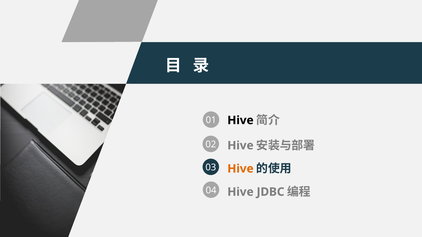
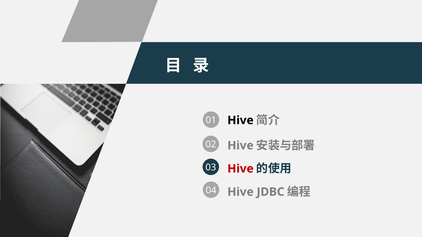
Hive at (240, 169) colour: orange -> red
